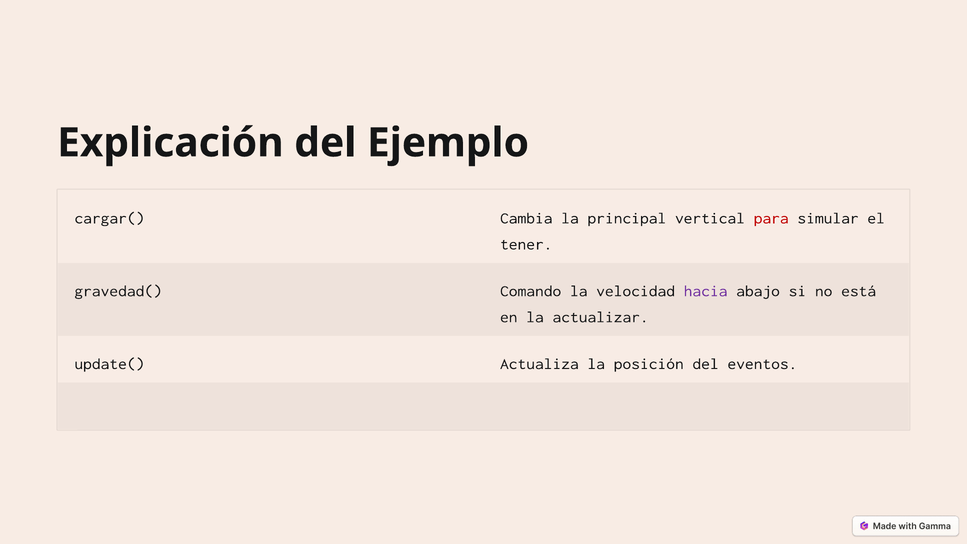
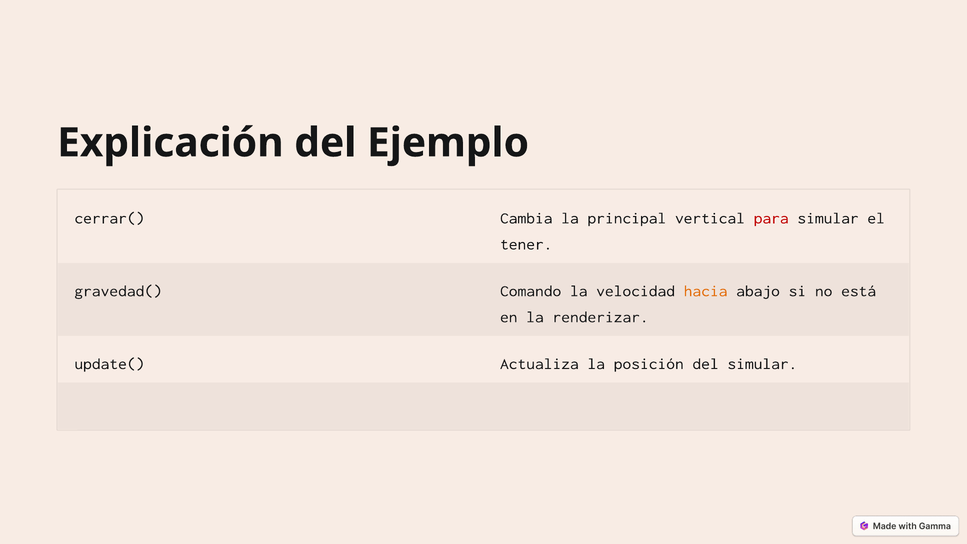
cargar(: cargar( -> cerrar(
hacia colour: purple -> orange
actualizar: actualizar -> renderizar
del eventos: eventos -> simular
